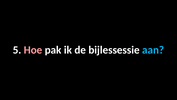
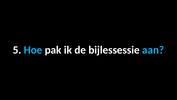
Hoe colour: pink -> light blue
